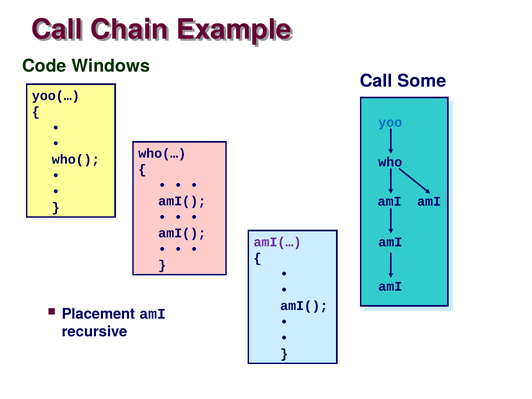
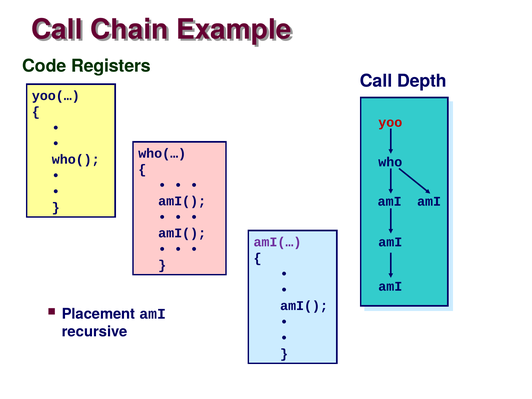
Windows: Windows -> Registers
Some: Some -> Depth
yoo colour: blue -> red
